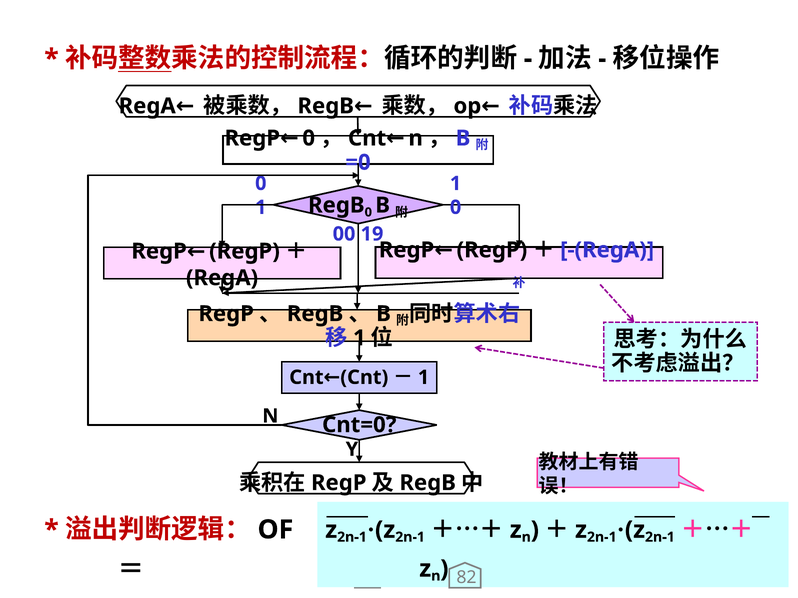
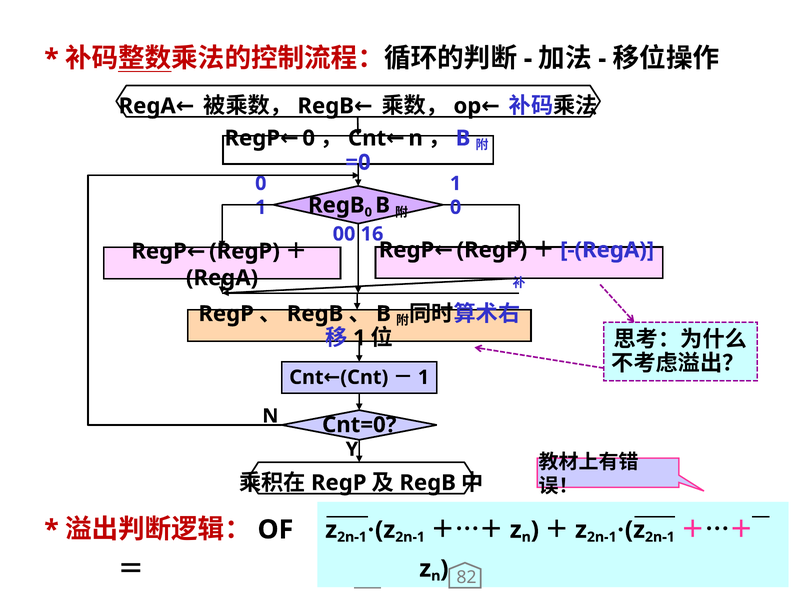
19: 19 -> 16
